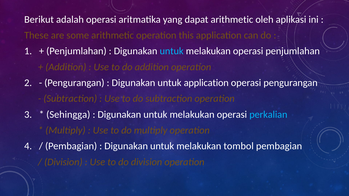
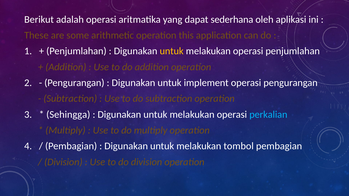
dapat arithmetic: arithmetic -> sederhana
untuk at (172, 51) colour: light blue -> yellow
untuk application: application -> implement
